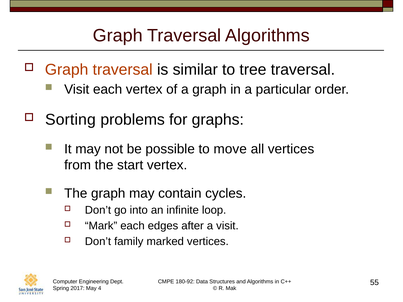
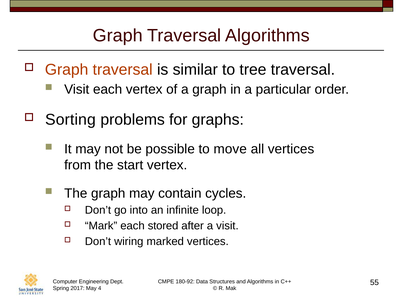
edges: edges -> stored
family: family -> wiring
